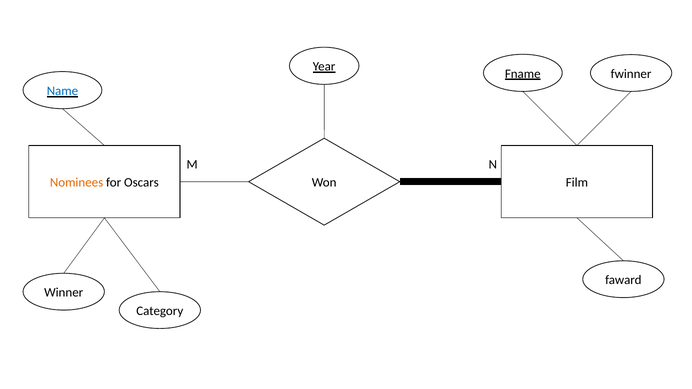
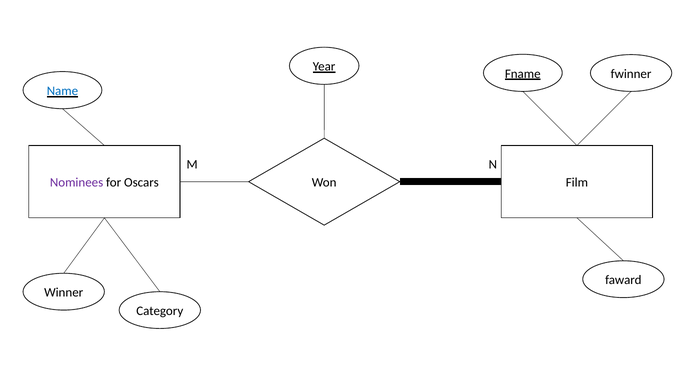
Nominees colour: orange -> purple
